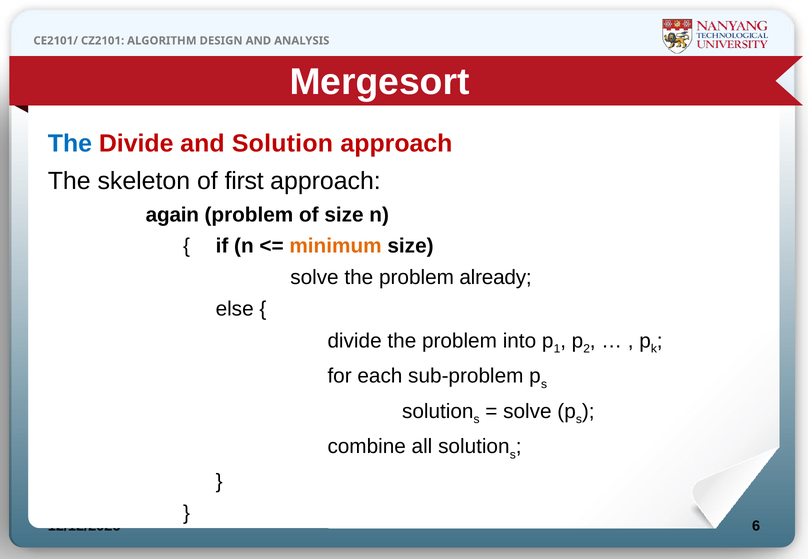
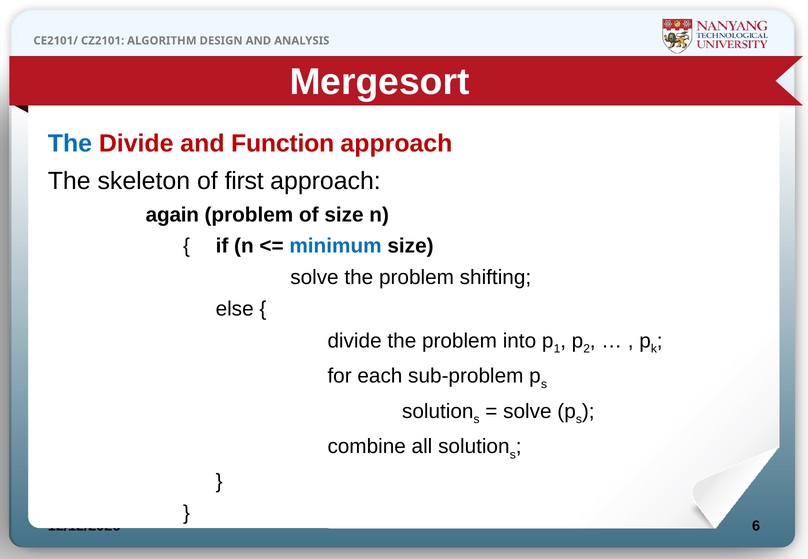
and Solution: Solution -> Function
minimum colour: orange -> blue
already: already -> shifting
